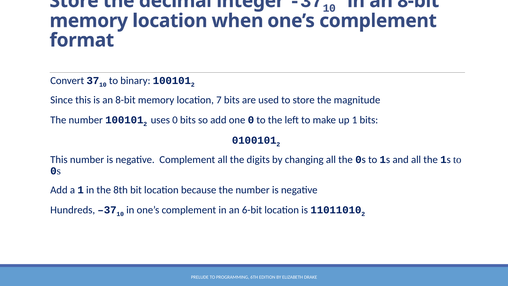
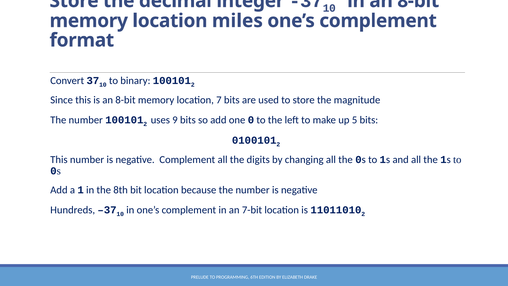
when: when -> miles
uses 0: 0 -> 9
up 1: 1 -> 5
6-bit: 6-bit -> 7-bit
